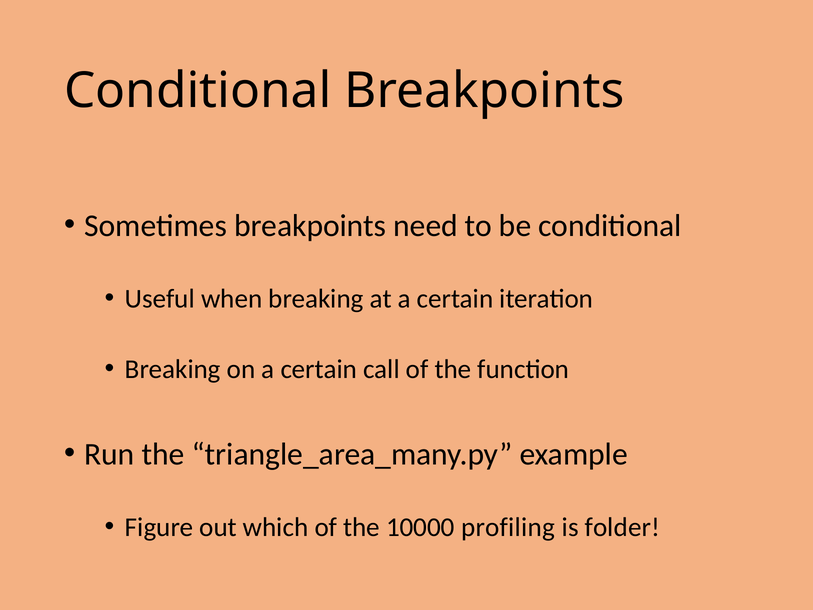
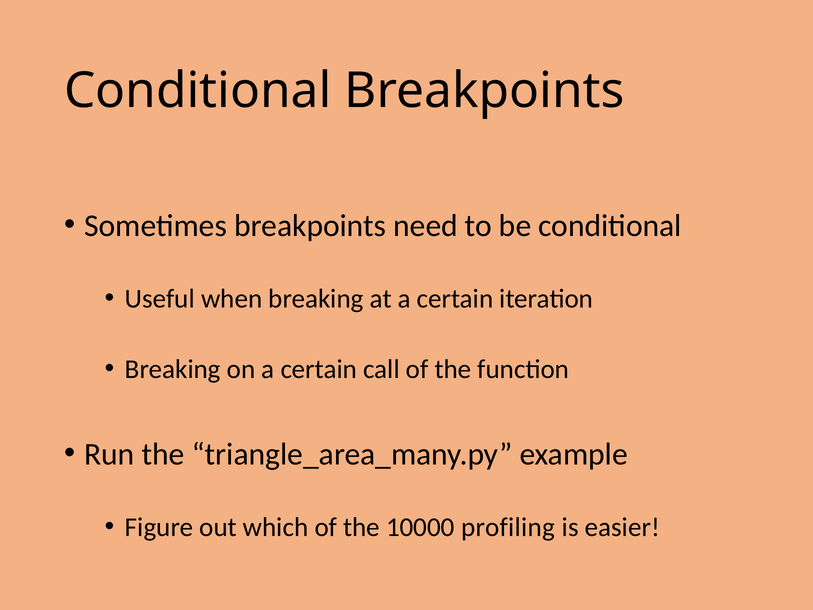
folder: folder -> easier
